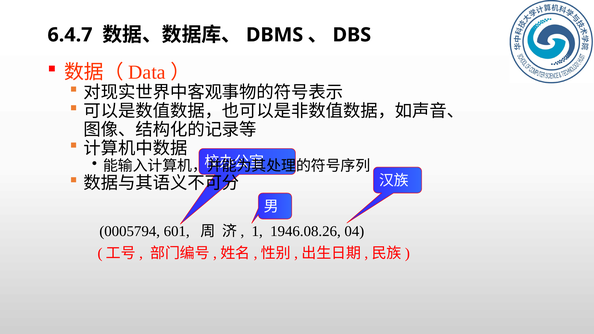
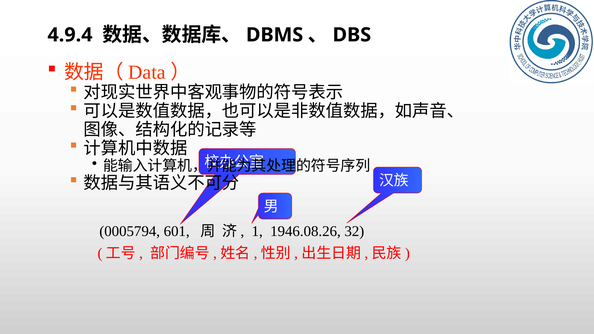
6.4.7: 6.4.7 -> 4.9.4
04: 04 -> 32
